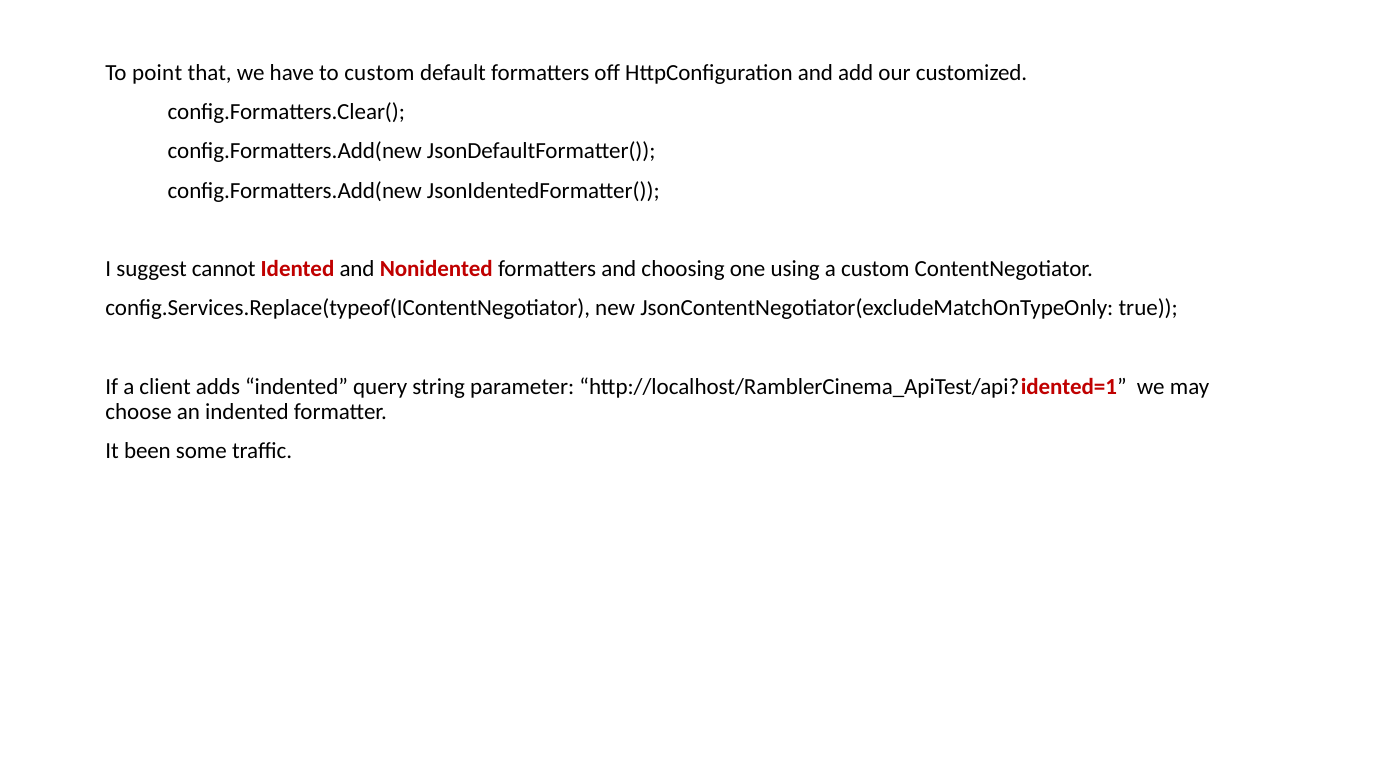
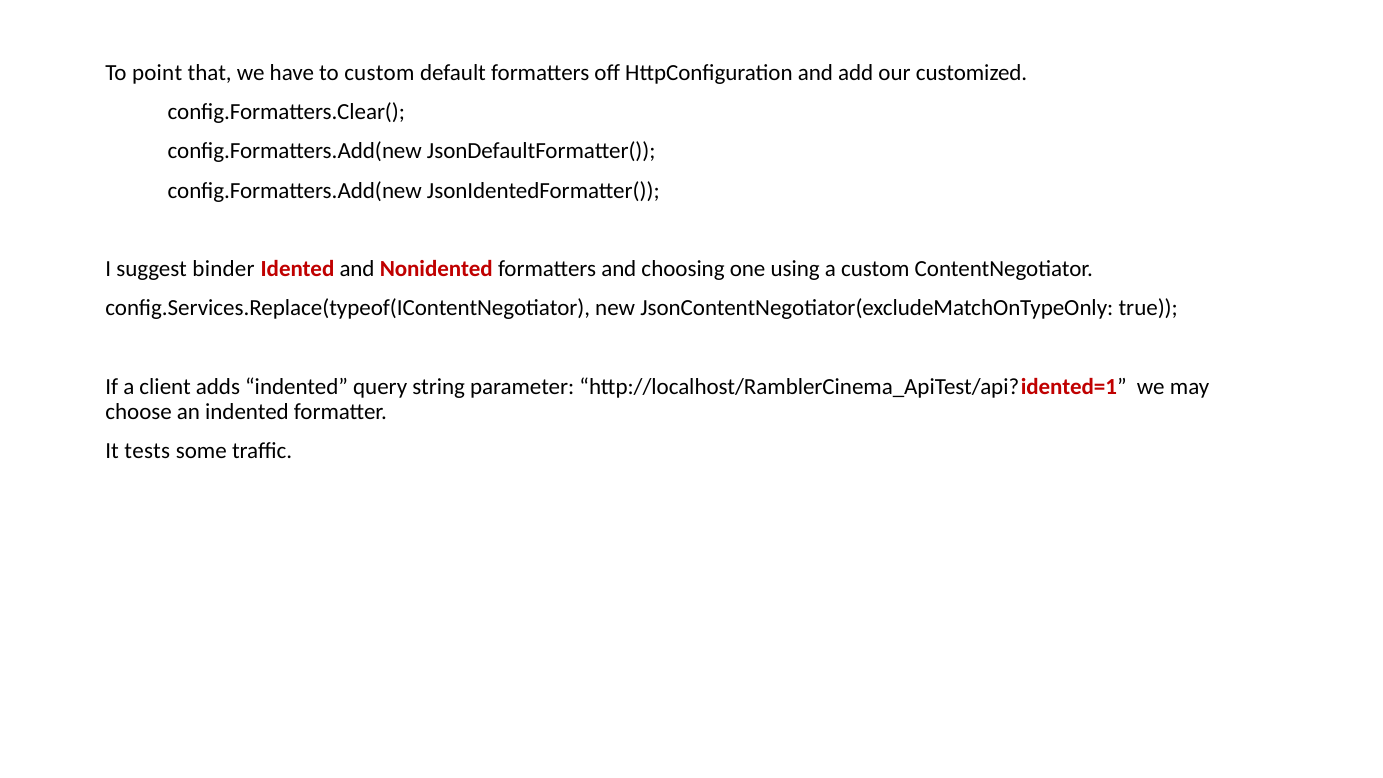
cannot: cannot -> binder
been: been -> tests
